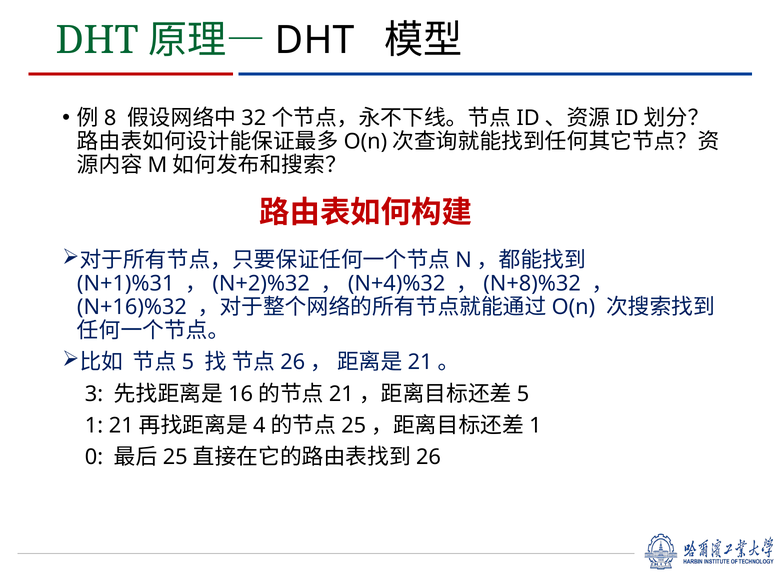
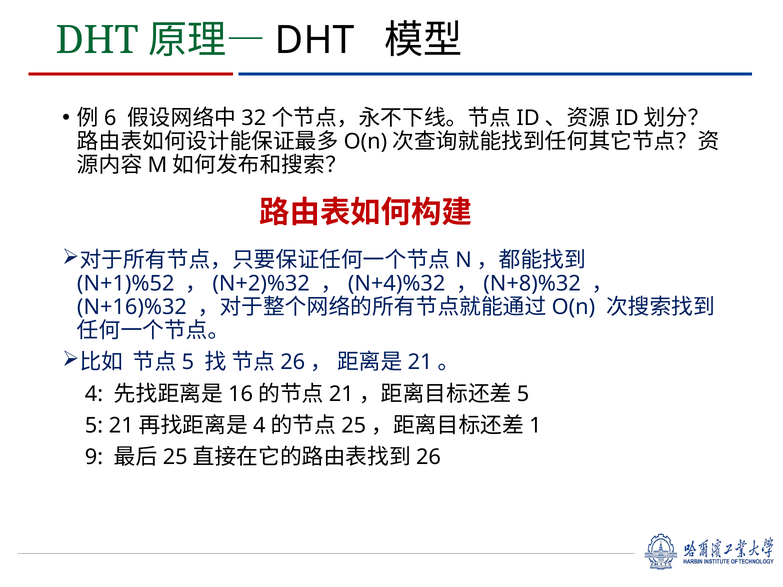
8: 8 -> 6
N+1)%31: N+1)%31 -> N+1)%52
3 at (94, 394): 3 -> 4
1 at (94, 426): 1 -> 5
0: 0 -> 9
